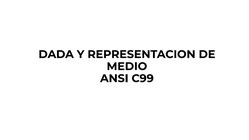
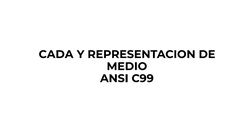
DADA: DADA -> CADA
